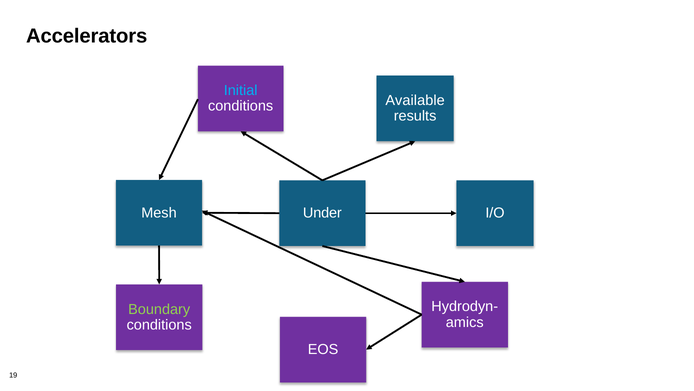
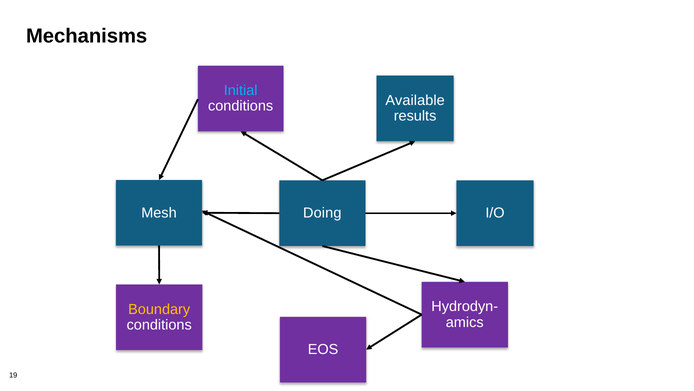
Accelerators: Accelerators -> Mechanisms
Under: Under -> Doing
Boundary colour: light green -> yellow
